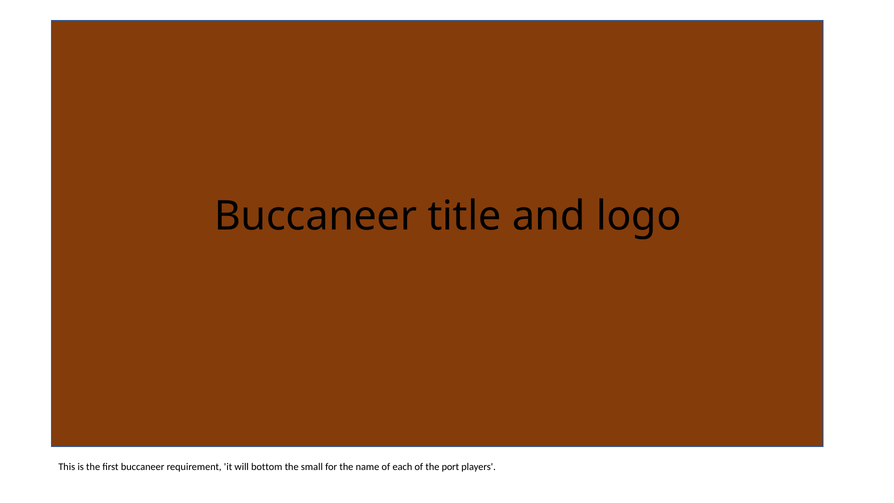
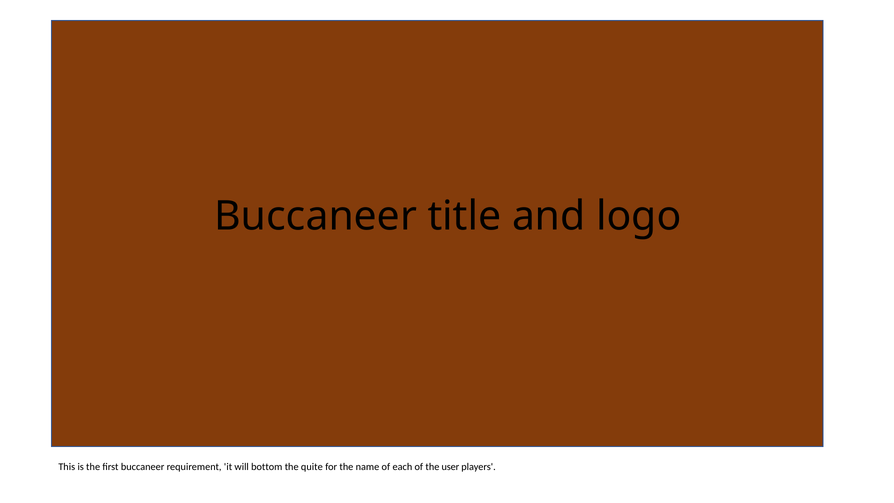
small: small -> quite
port: port -> user
